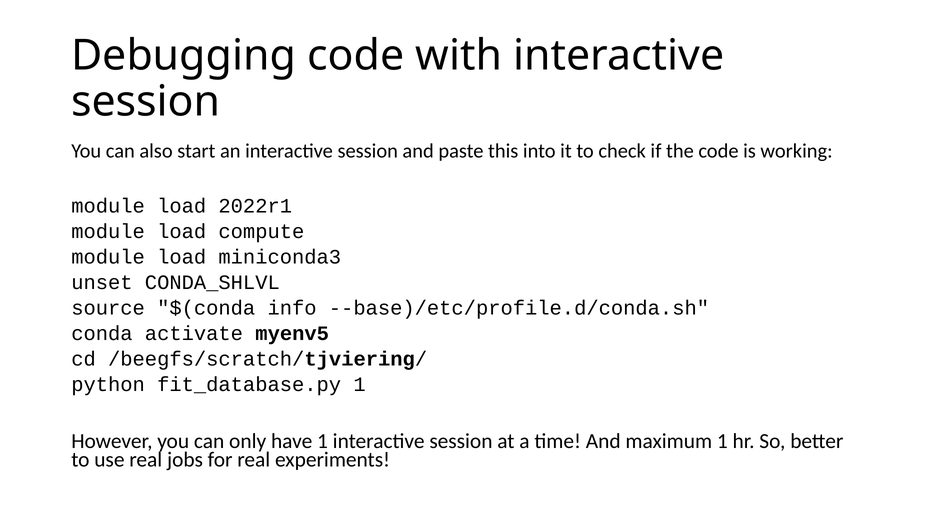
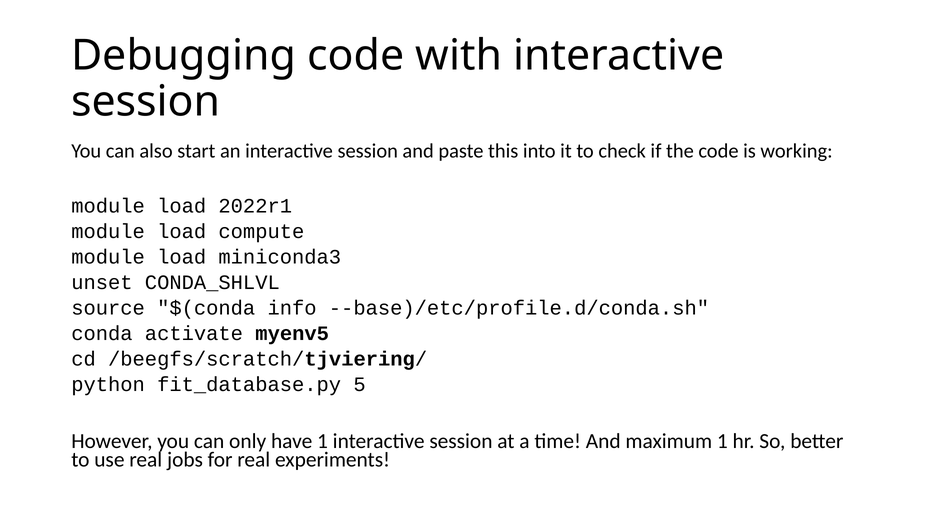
fit_database.py 1: 1 -> 5
